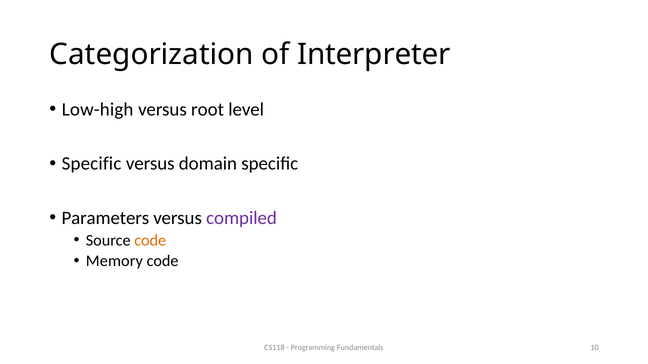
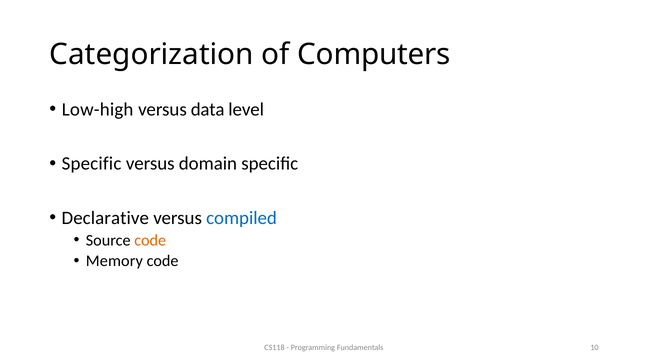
Interpreter: Interpreter -> Computers
root: root -> data
Parameters: Parameters -> Declarative
compiled colour: purple -> blue
